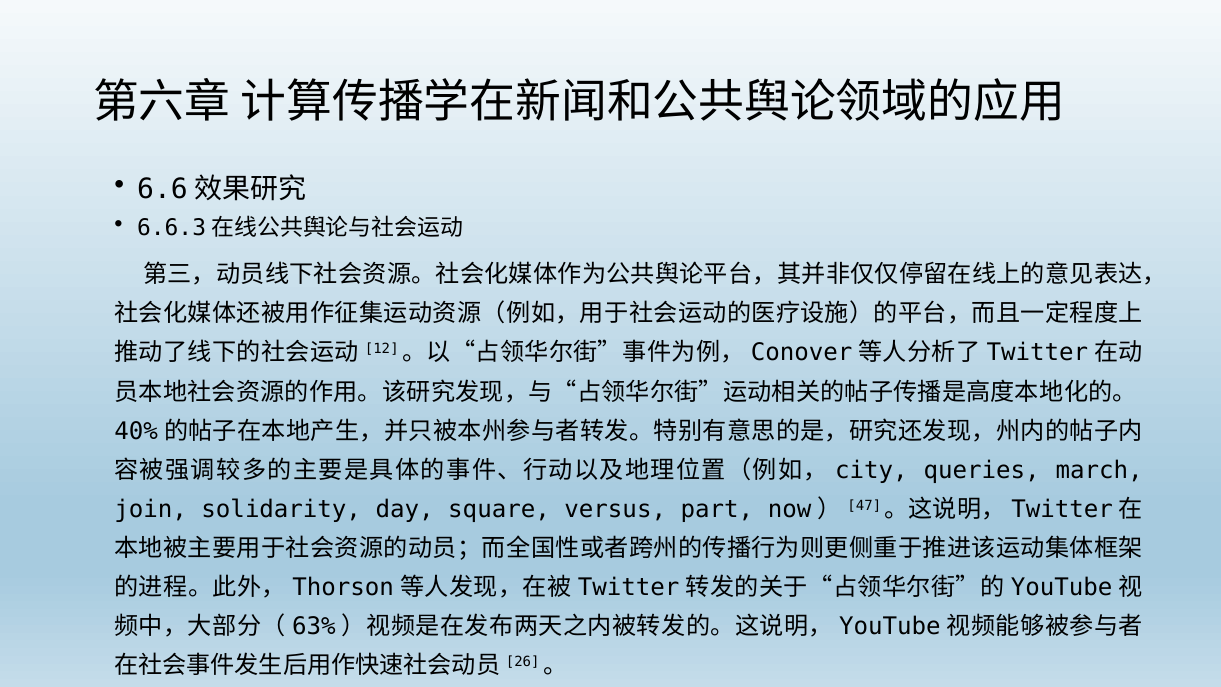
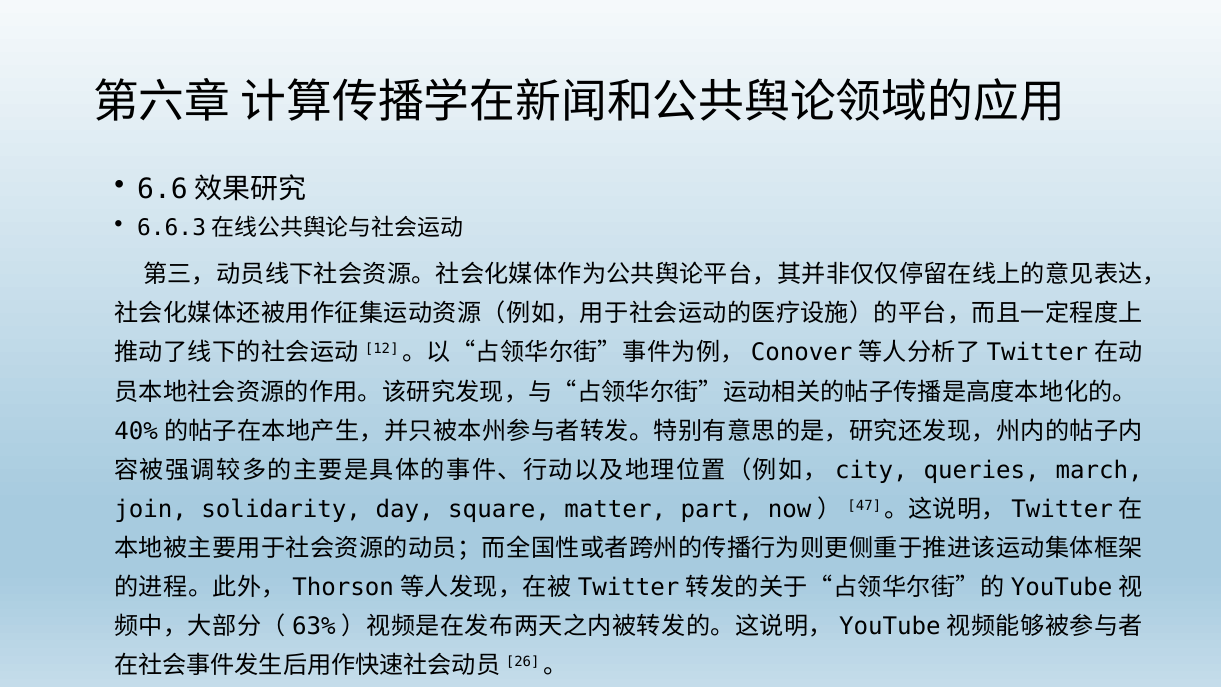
versus: versus -> matter
